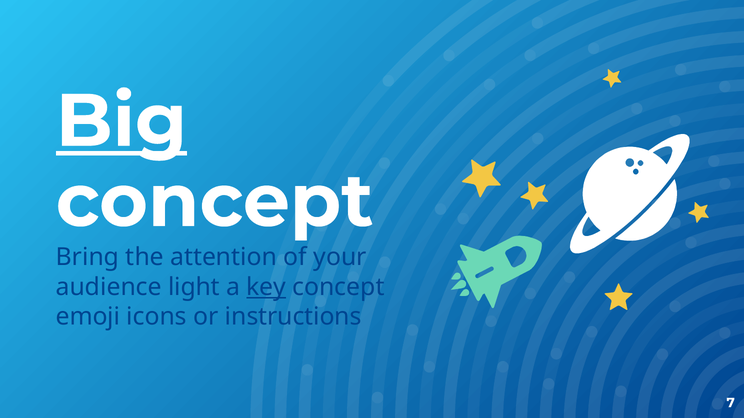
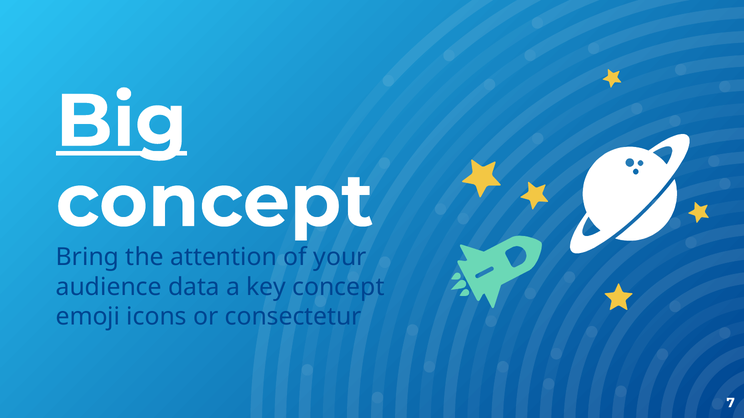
light: light -> data
key underline: present -> none
instructions: instructions -> consectetur
